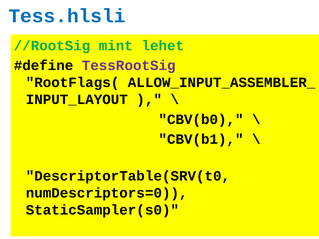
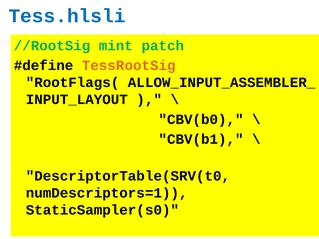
lehet: lehet -> patch
TessRootSig colour: purple -> orange
numDescriptors=0: numDescriptors=0 -> numDescriptors=1
